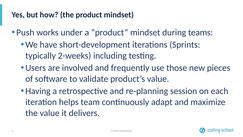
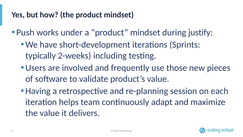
teams: teams -> justify
